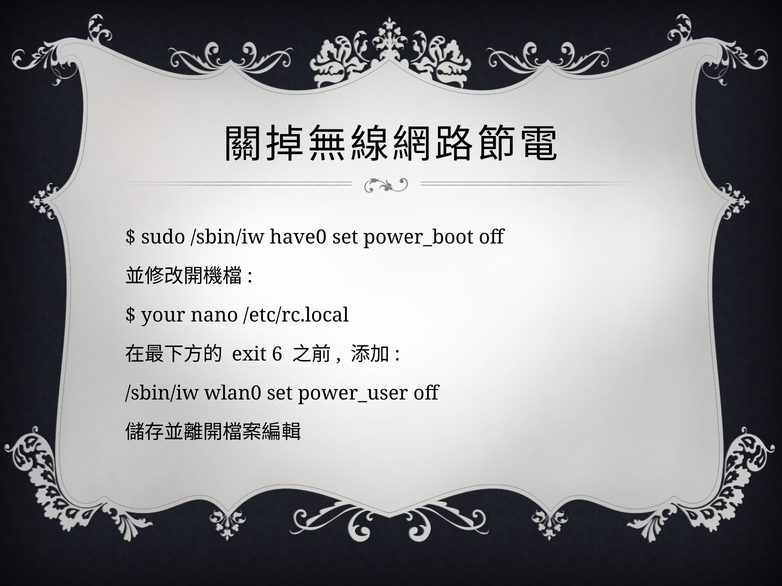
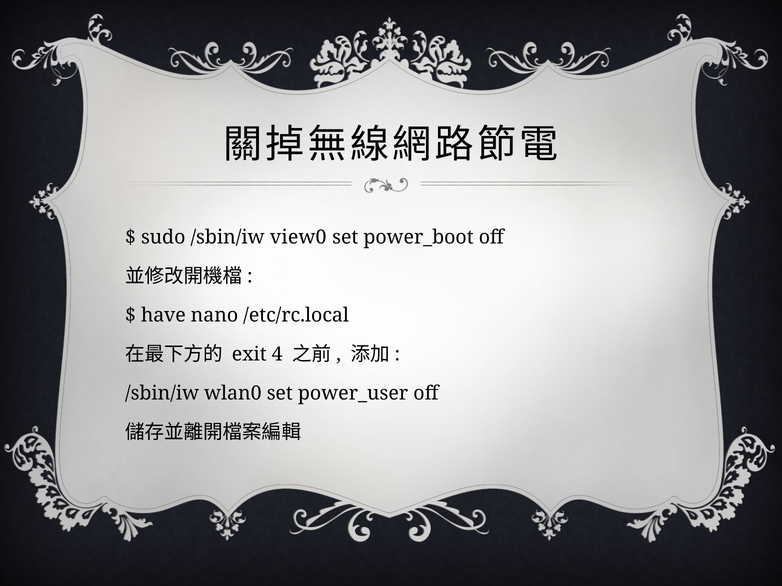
have0: have0 -> view0
your: your -> have
6: 6 -> 4
